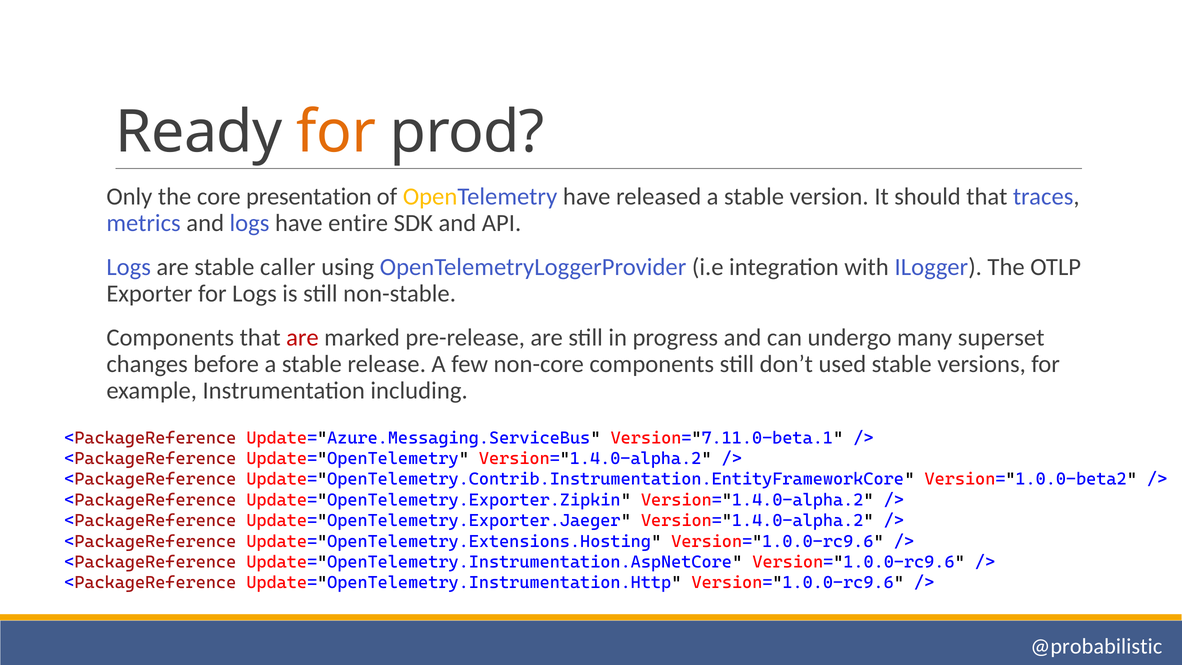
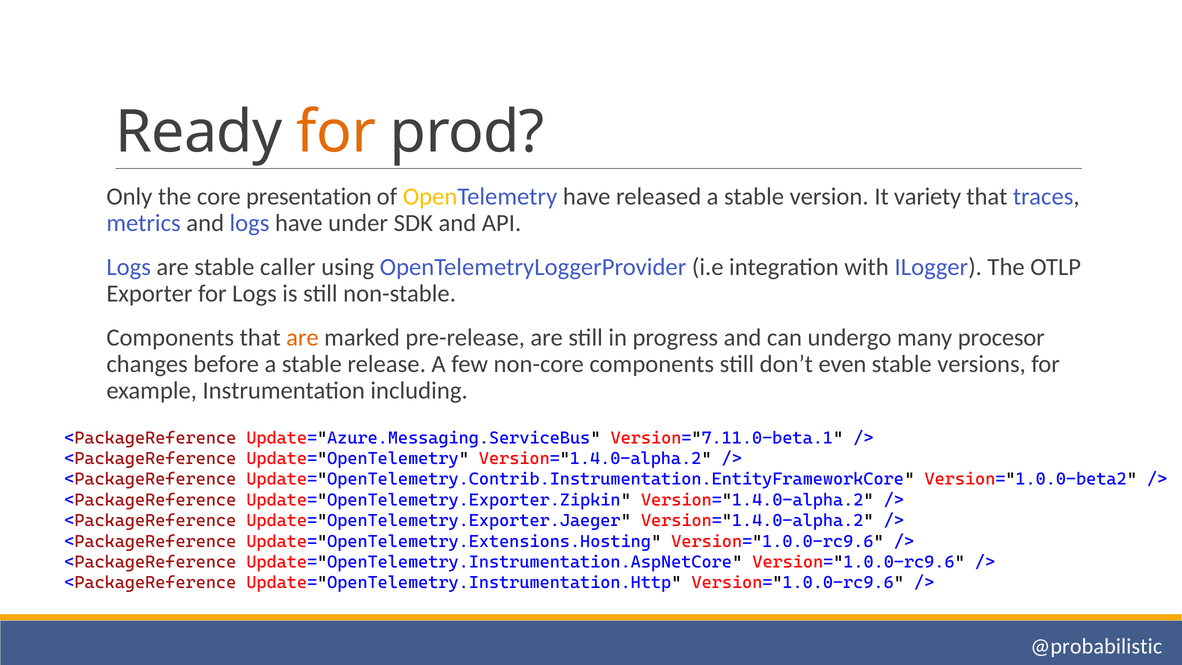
should: should -> variety
entire: entire -> under
are at (302, 337) colour: red -> orange
superset: superset -> procesor
used: used -> even
